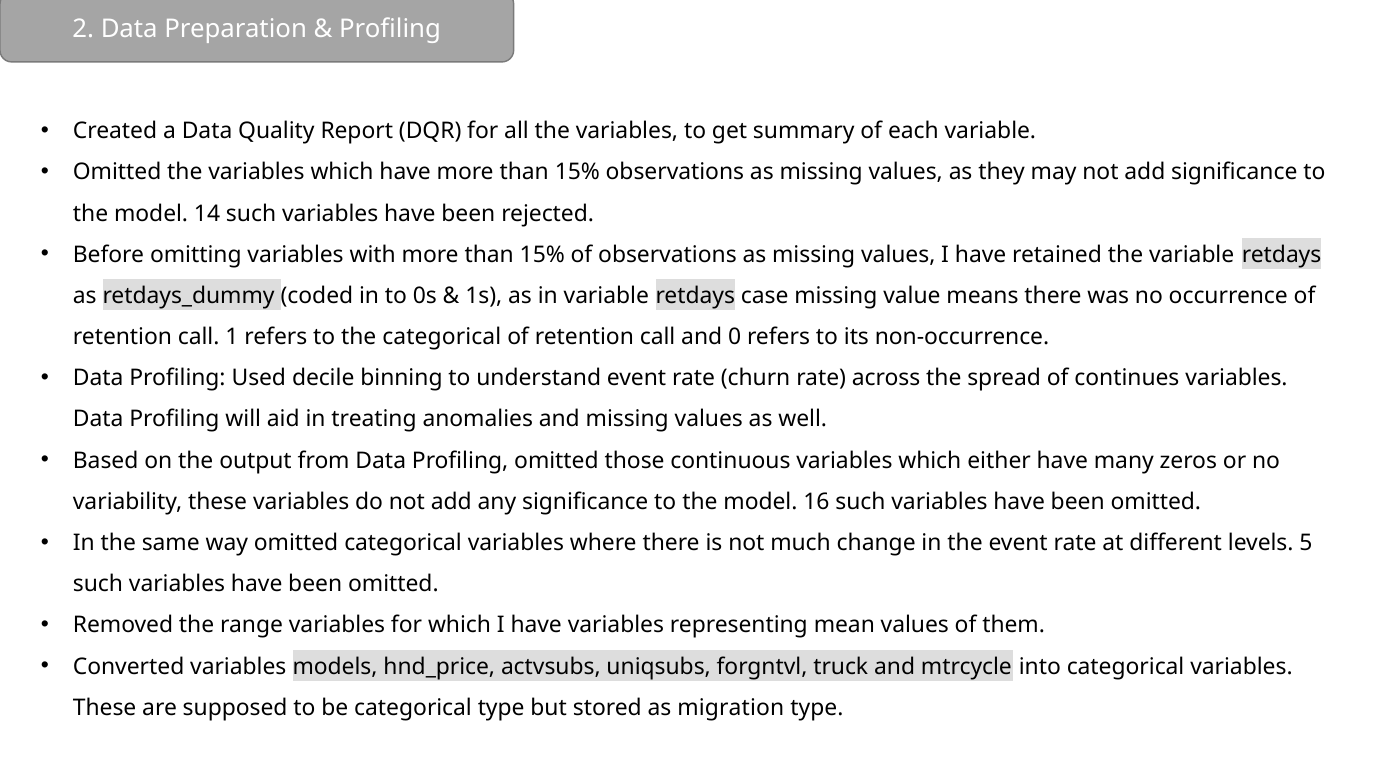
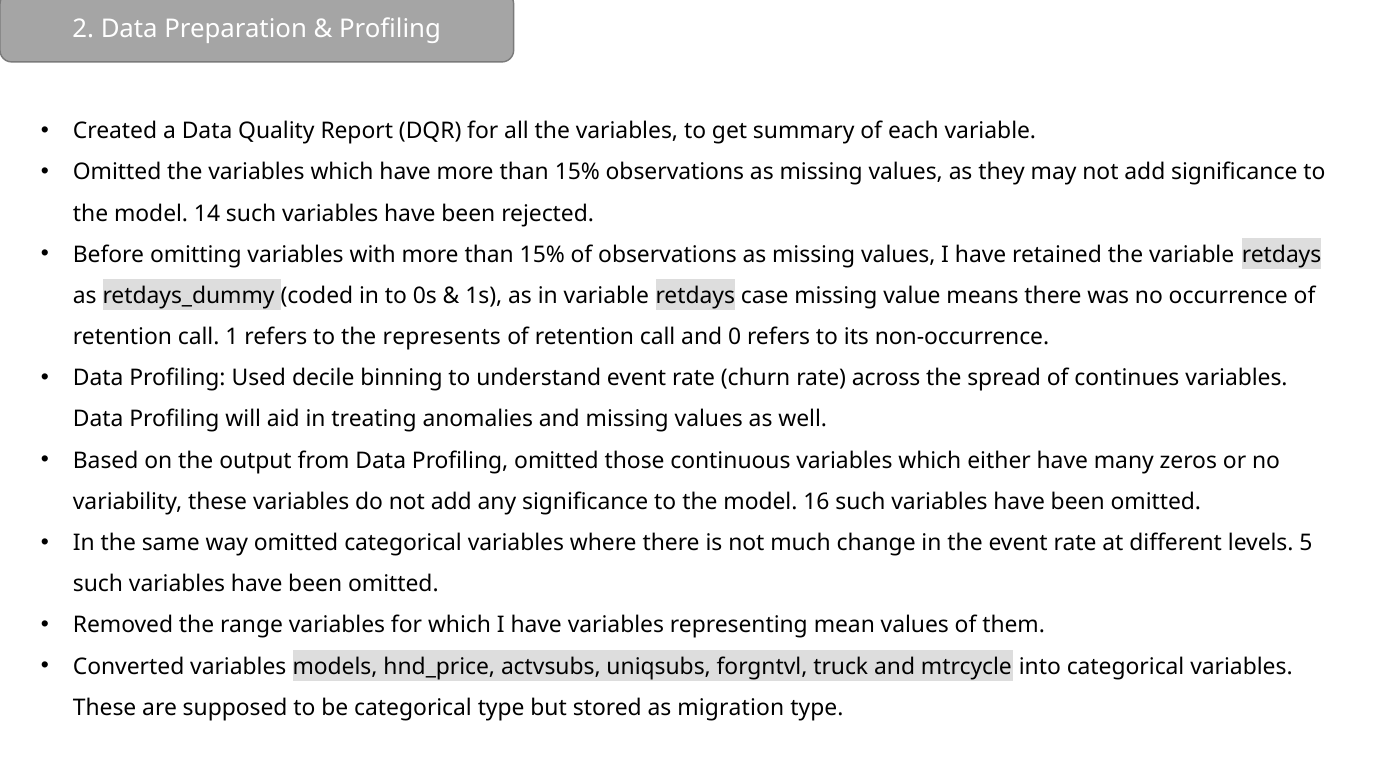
the categorical: categorical -> represents
